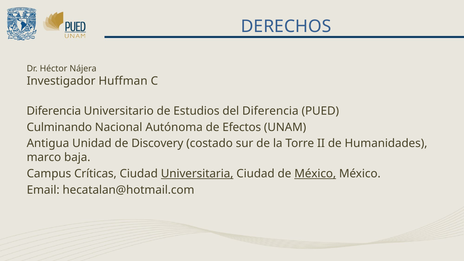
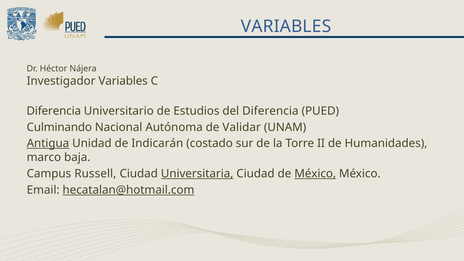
DERECHOS at (286, 27): DERECHOS -> VARIABLES
Investigador Huffman: Huffman -> Variables
Efectos: Efectos -> Validar
Antigua underline: none -> present
Discovery: Discovery -> Indicarán
Críticas: Críticas -> Russell
hecatalan@hotmail.com underline: none -> present
